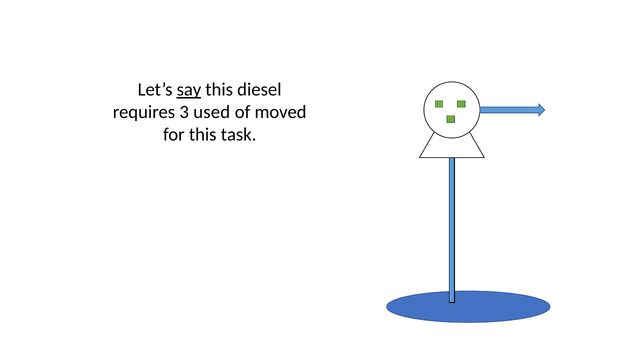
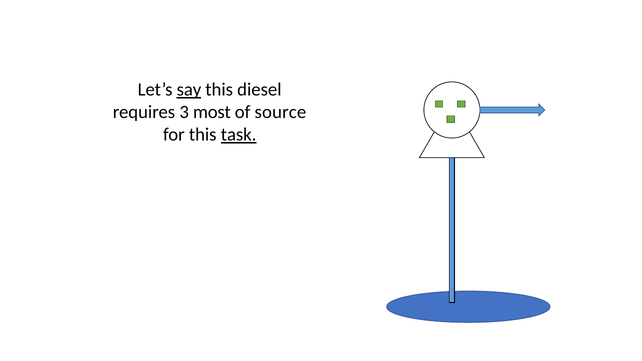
used: used -> most
moved: moved -> source
task underline: none -> present
